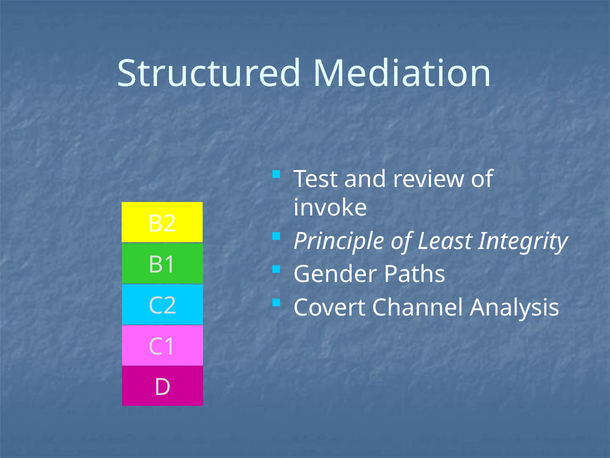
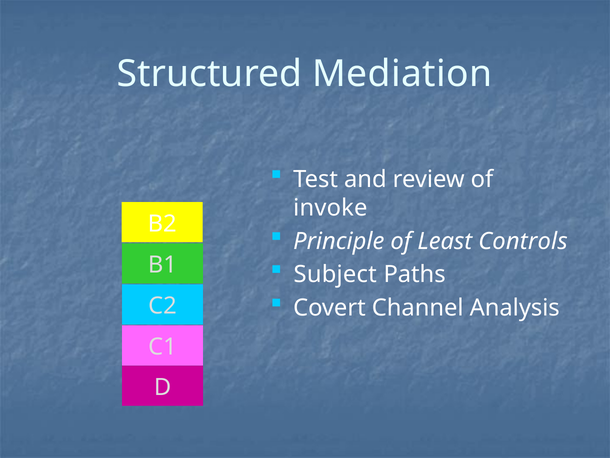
Integrity: Integrity -> Controls
Gender: Gender -> Subject
